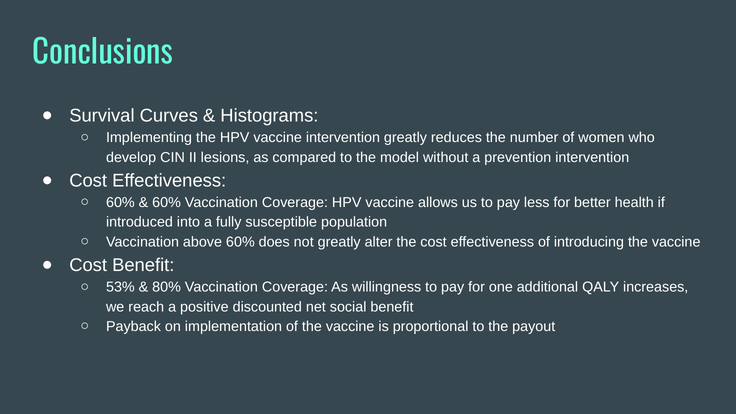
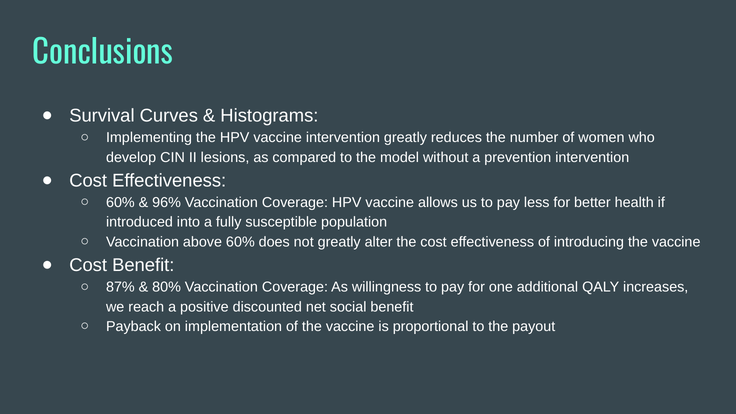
60% at (167, 202): 60% -> 96%
53%: 53% -> 87%
